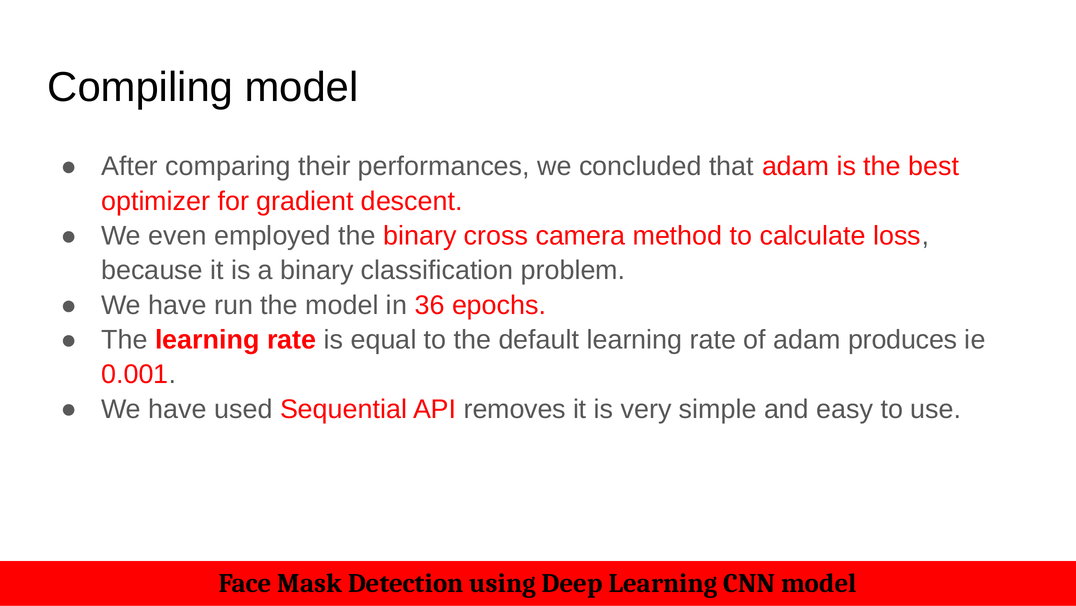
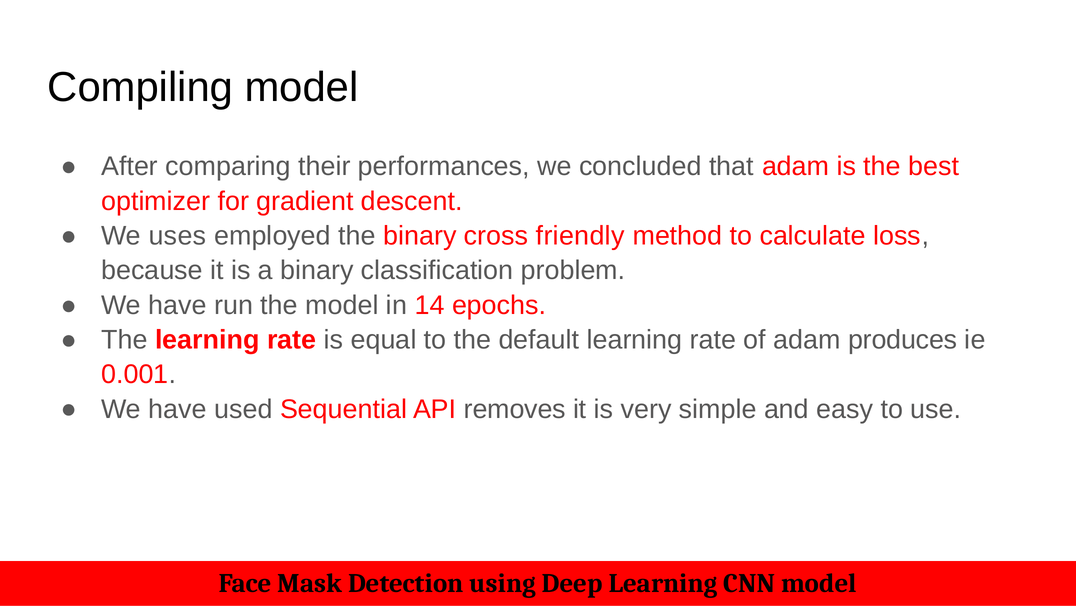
even: even -> uses
camera: camera -> friendly
36: 36 -> 14
